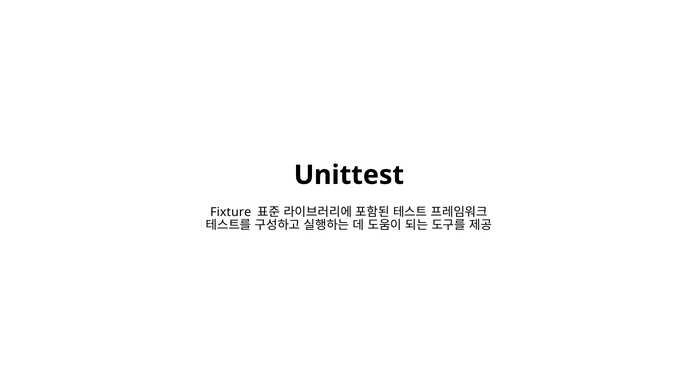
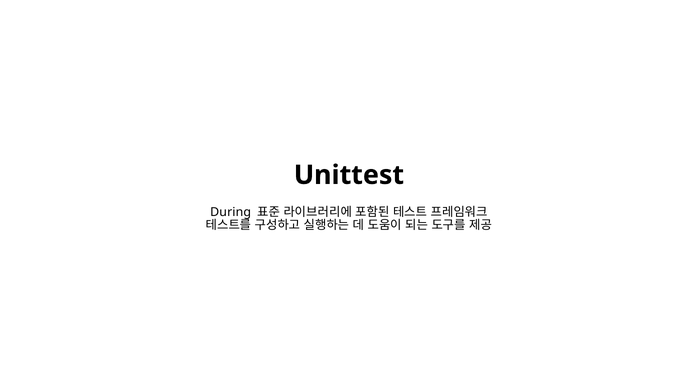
Fixture: Fixture -> During
